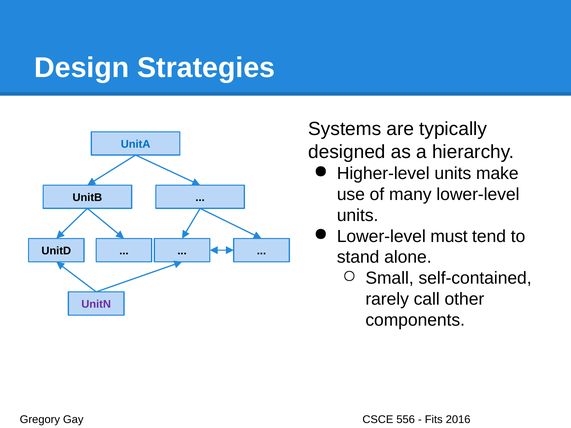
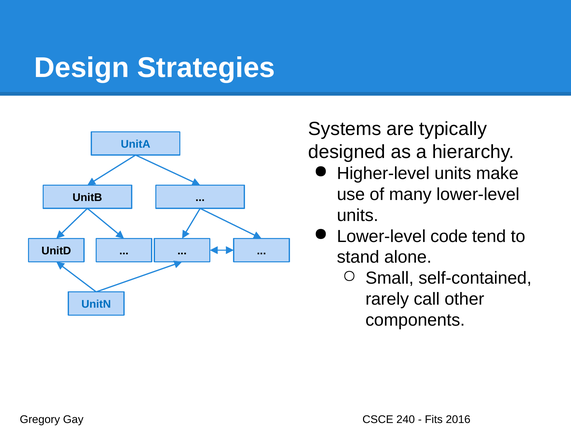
must: must -> code
UnitN colour: purple -> blue
556: 556 -> 240
